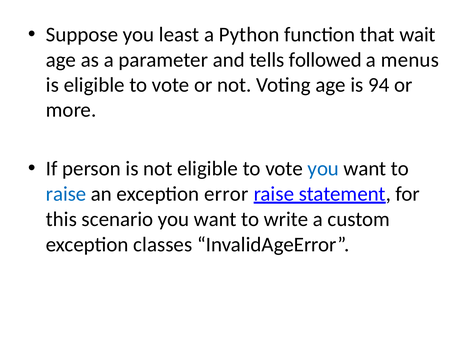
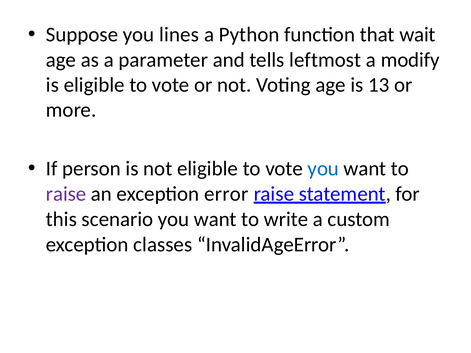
least: least -> lines
followed: followed -> leftmost
menus: menus -> modify
94: 94 -> 13
raise at (66, 194) colour: blue -> purple
